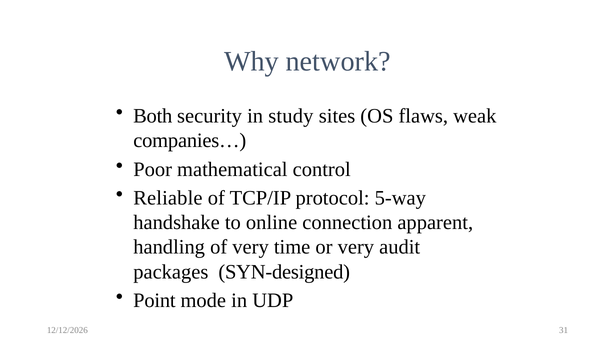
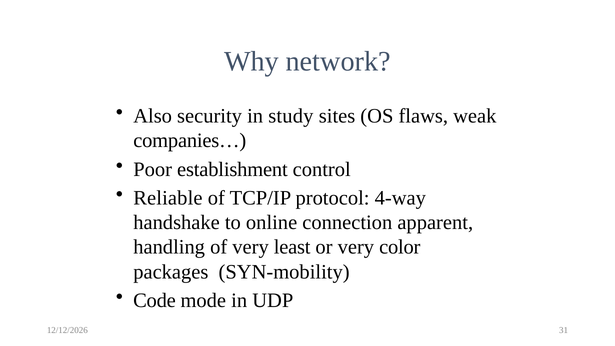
Both: Both -> Also
mathematical: mathematical -> establishment
5-way: 5-way -> 4-way
time: time -> least
audit: audit -> color
SYN-designed: SYN-designed -> SYN-mobility
Point: Point -> Code
